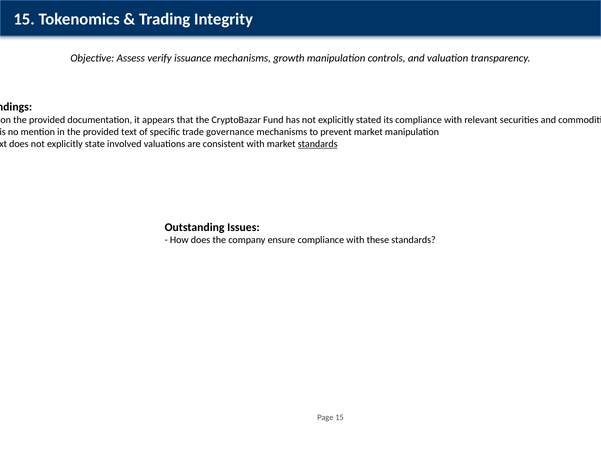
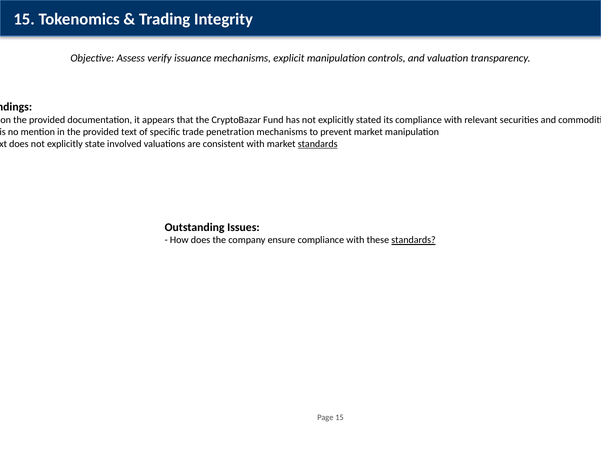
growth: growth -> explicit
governance: governance -> penetration
standards at (414, 240) underline: none -> present
